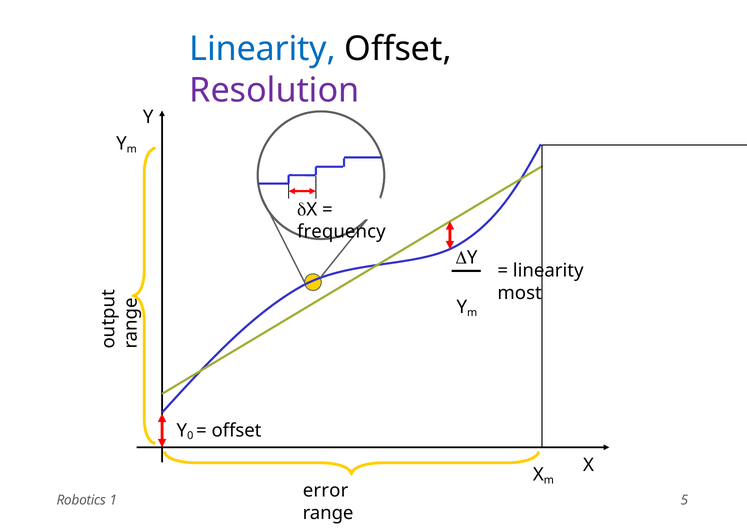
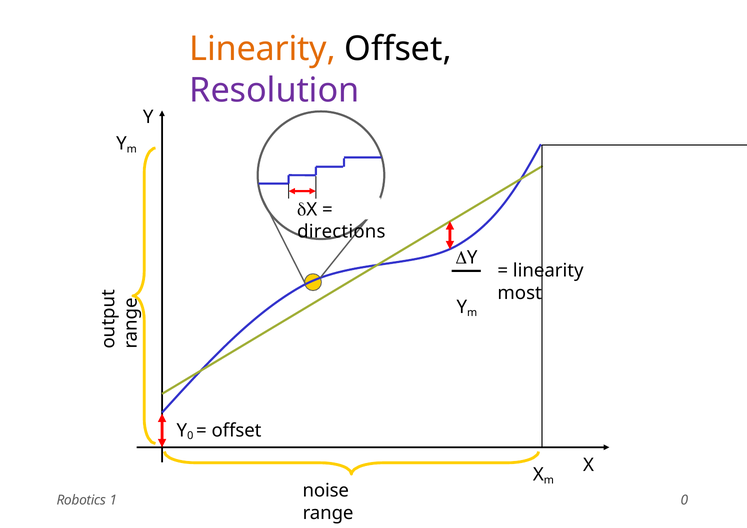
Linearity at (263, 49) colour: blue -> orange
frequency: frequency -> directions
error: error -> noise
1 5: 5 -> 0
